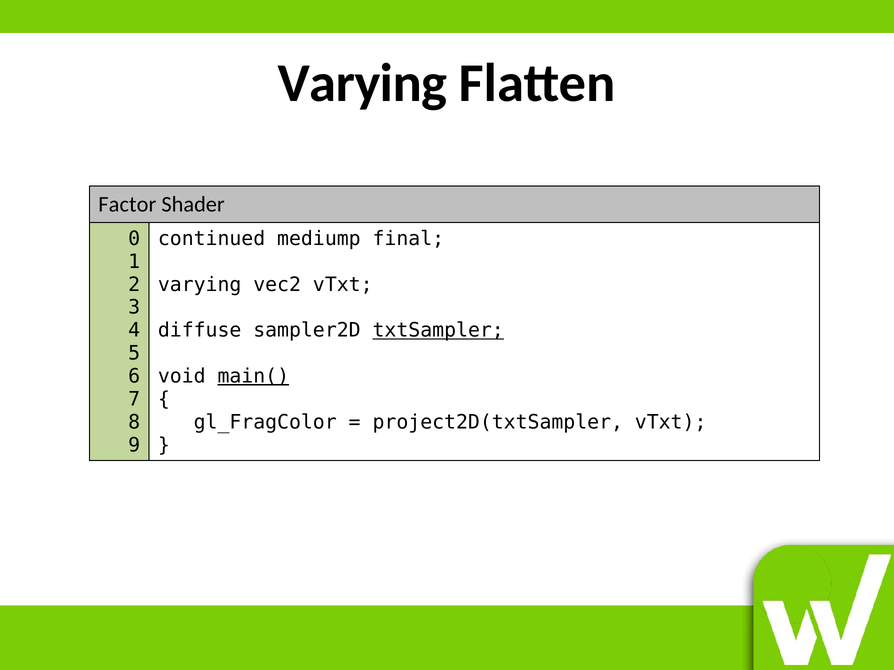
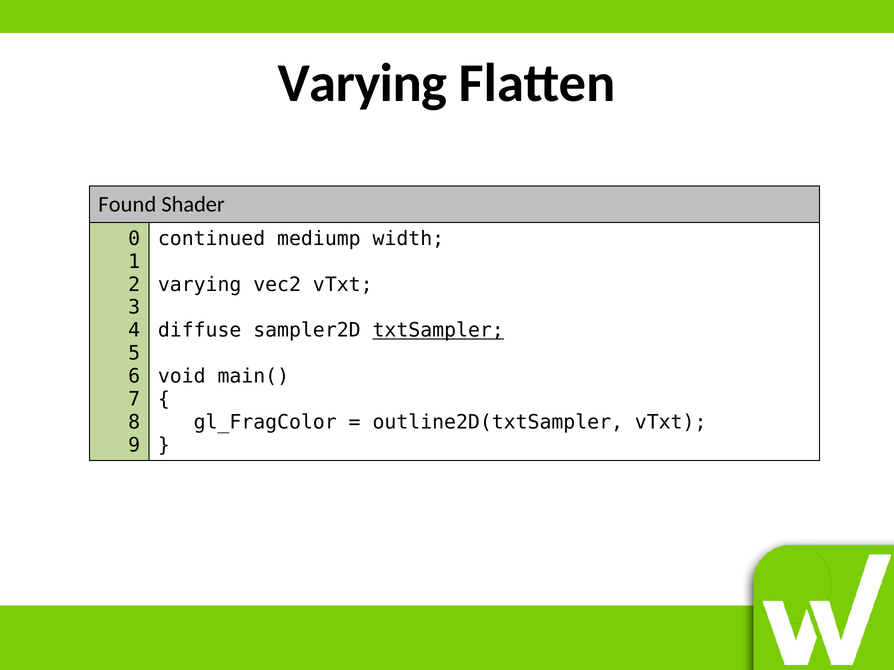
Factor: Factor -> Found
final: final -> width
main( underline: present -> none
project2D(txtSampler: project2D(txtSampler -> outline2D(txtSampler
